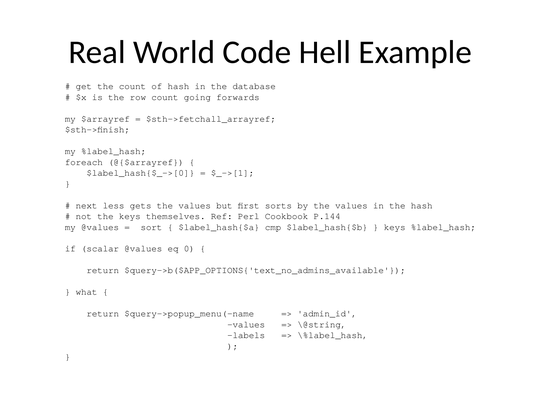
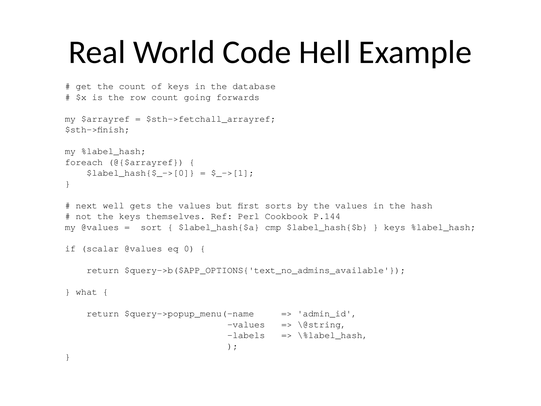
of hash: hash -> keys
less: less -> well
